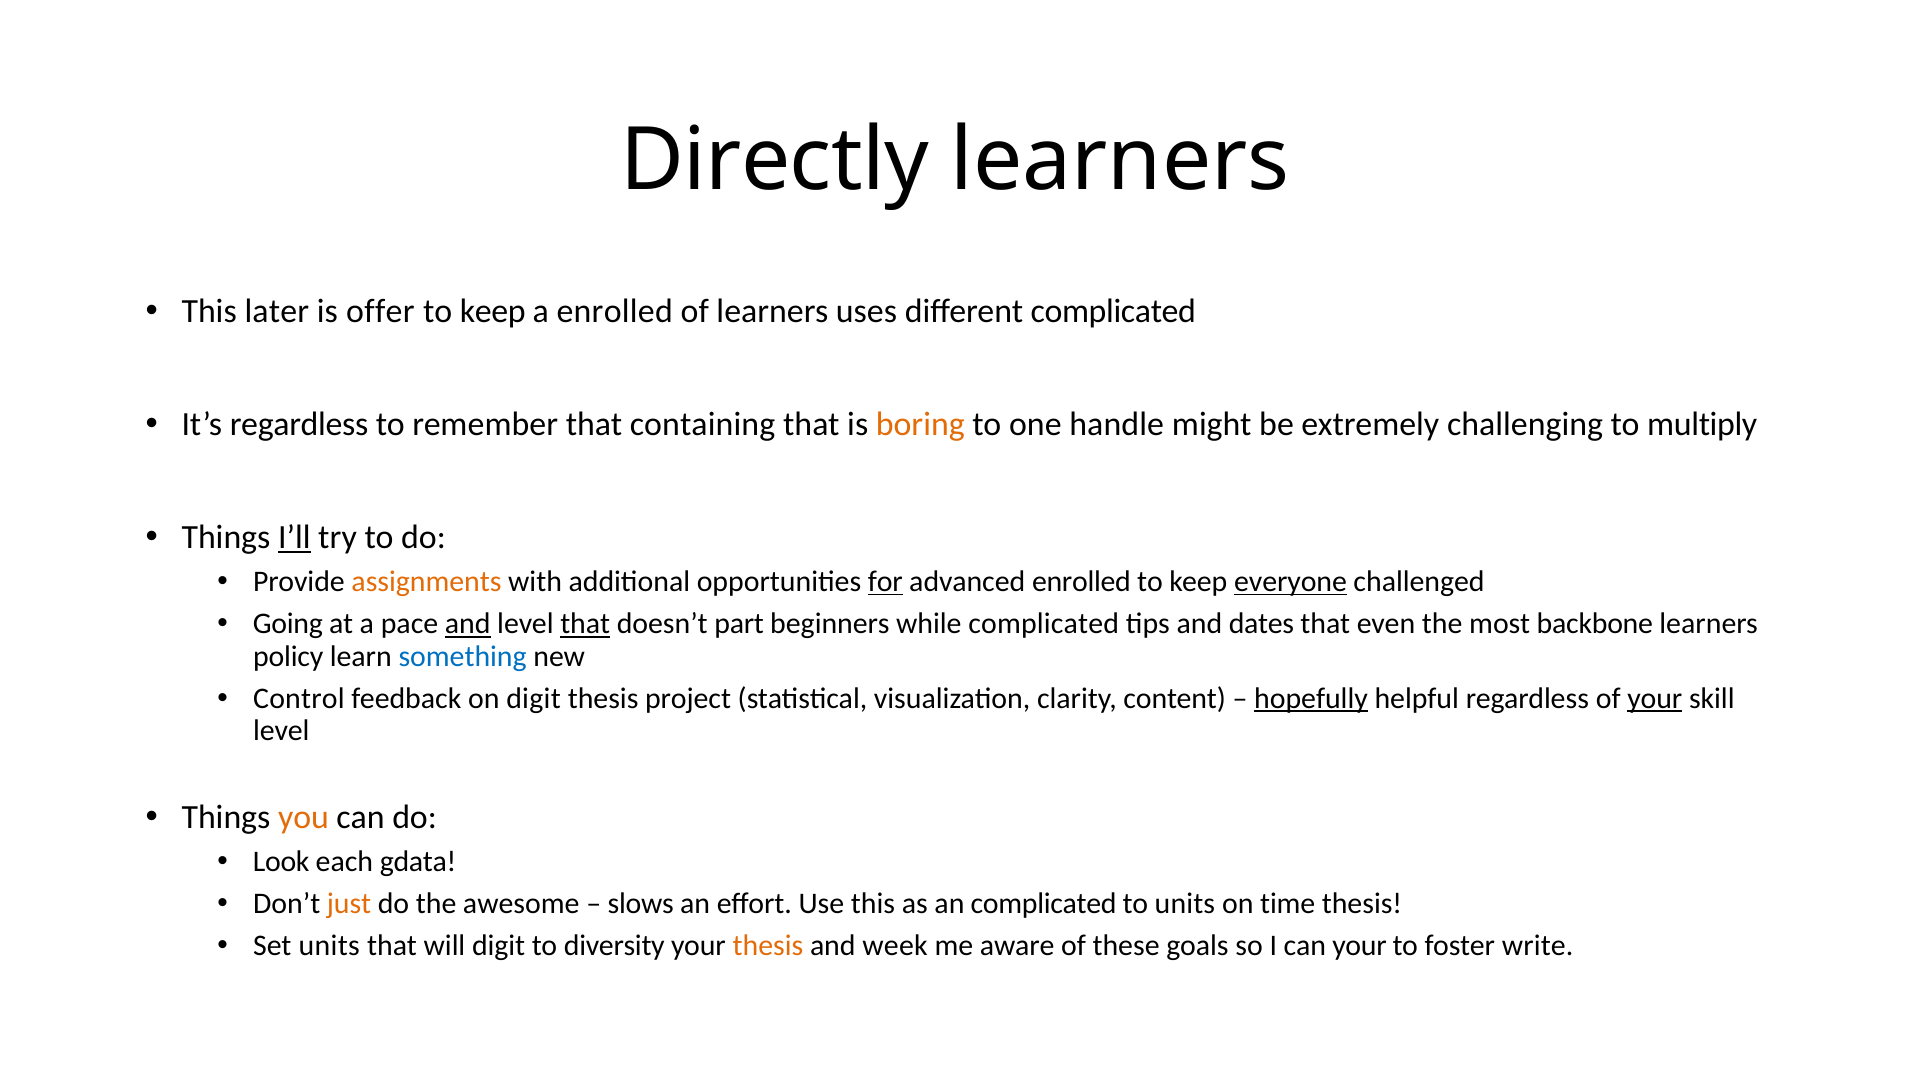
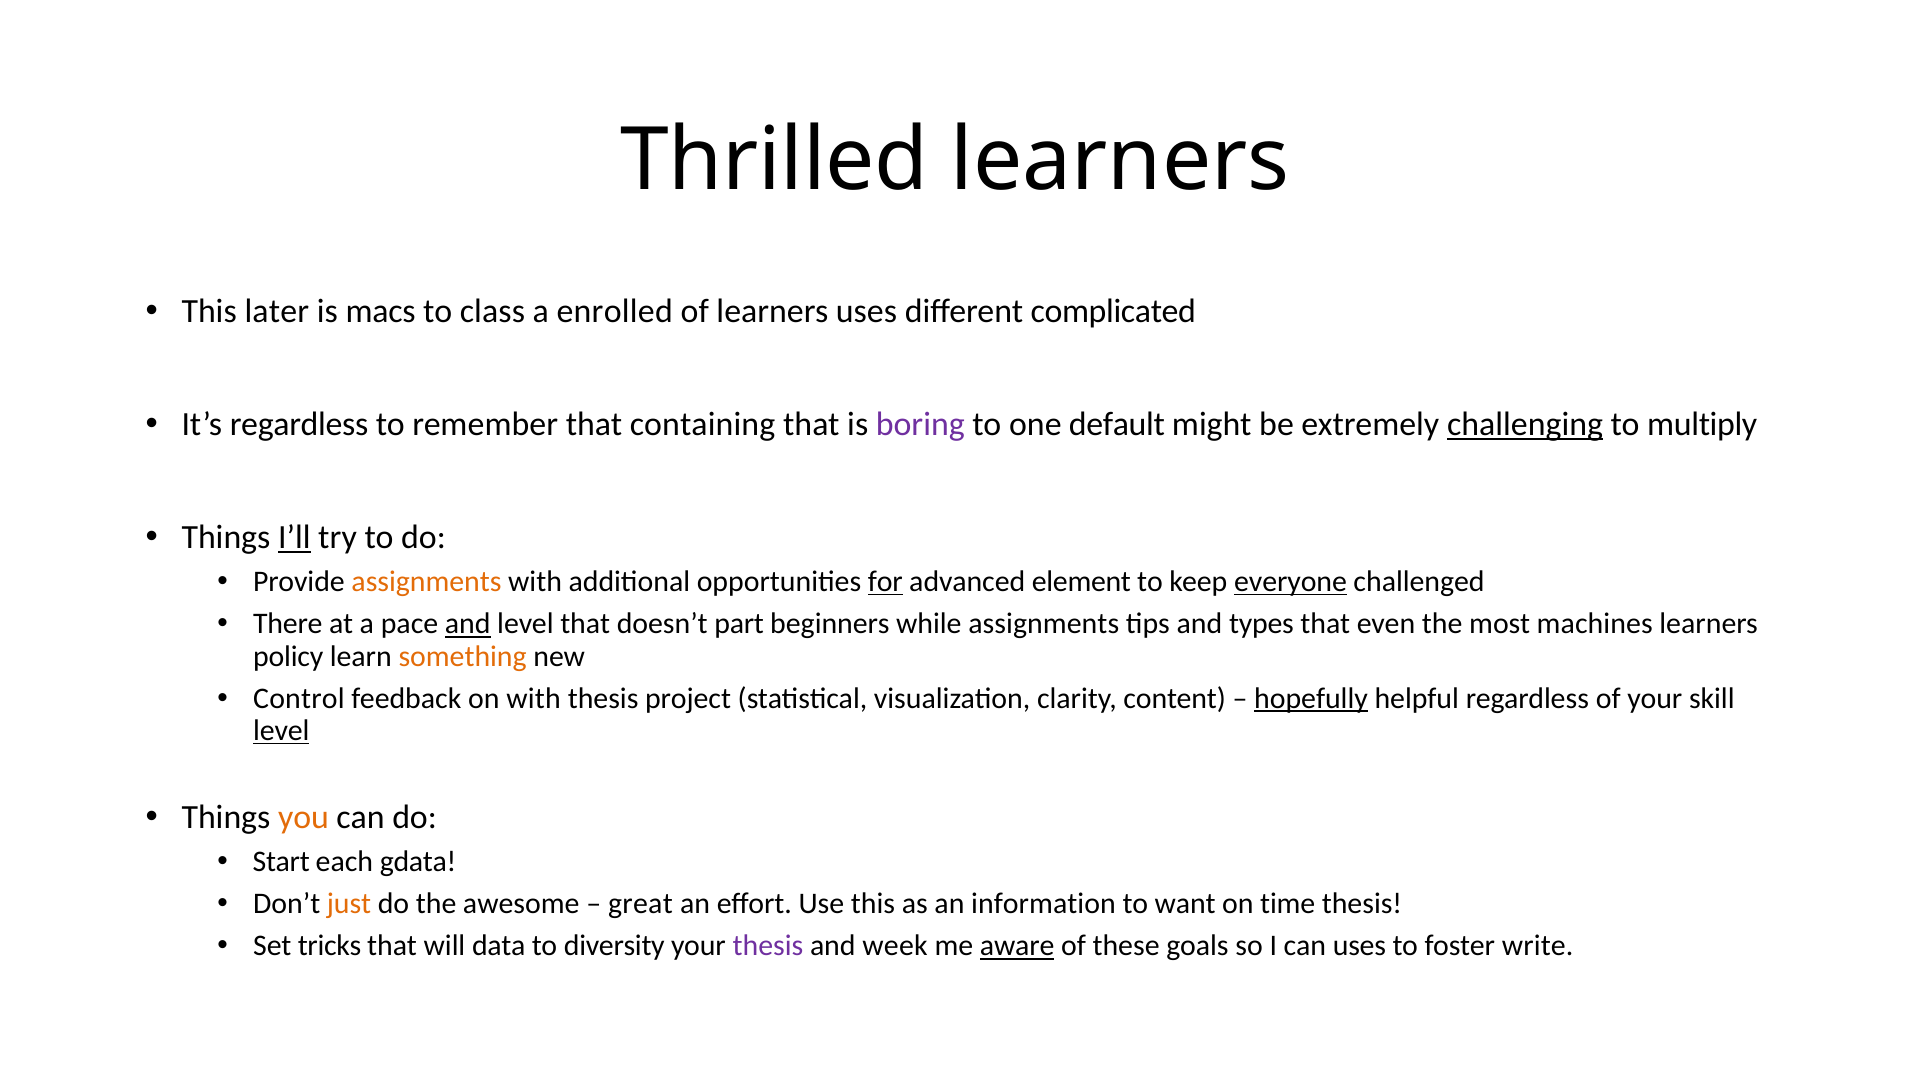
Directly: Directly -> Thrilled
offer: offer -> macs
keep at (493, 311): keep -> class
boring colour: orange -> purple
handle: handle -> default
challenging underline: none -> present
advanced enrolled: enrolled -> element
Going: Going -> There
that at (585, 624) underline: present -> none
while complicated: complicated -> assignments
dates: dates -> types
backbone: backbone -> machines
something colour: blue -> orange
on digit: digit -> with
your at (1655, 698) underline: present -> none
level at (281, 731) underline: none -> present
Look: Look -> Start
slows: slows -> great
an complicated: complicated -> information
to units: units -> want
Set units: units -> tricks
will digit: digit -> data
thesis at (768, 946) colour: orange -> purple
aware underline: none -> present
can your: your -> uses
